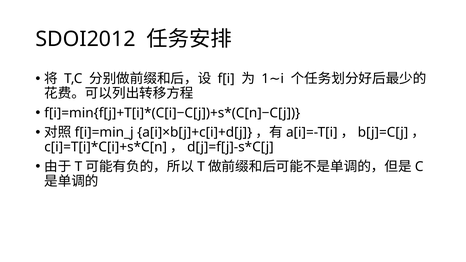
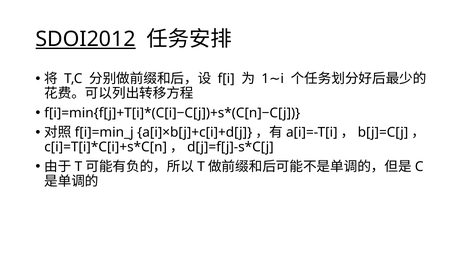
SDOI2012 underline: none -> present
